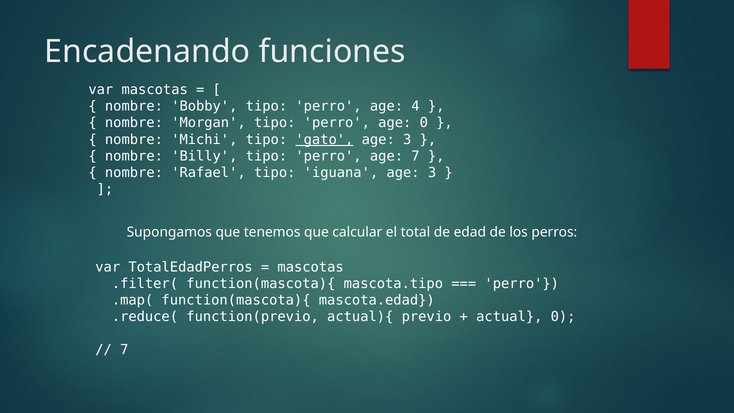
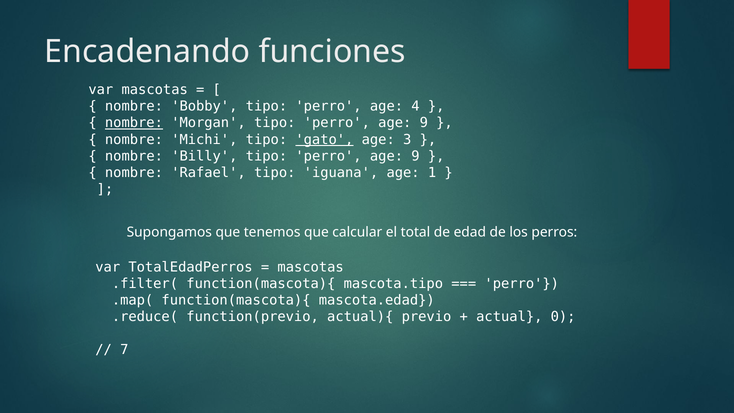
nombre at (134, 123) underline: none -> present
0 at (424, 123): 0 -> 9
7 at (415, 156): 7 -> 9
iguana age 3: 3 -> 1
